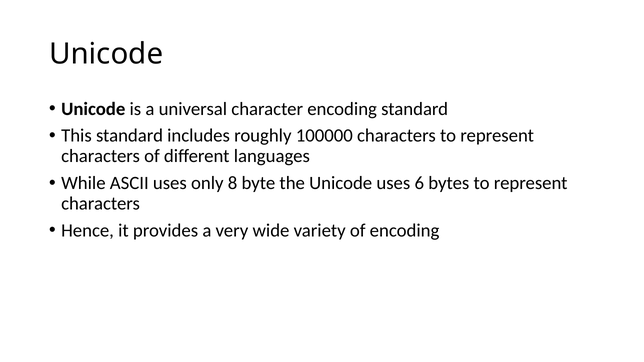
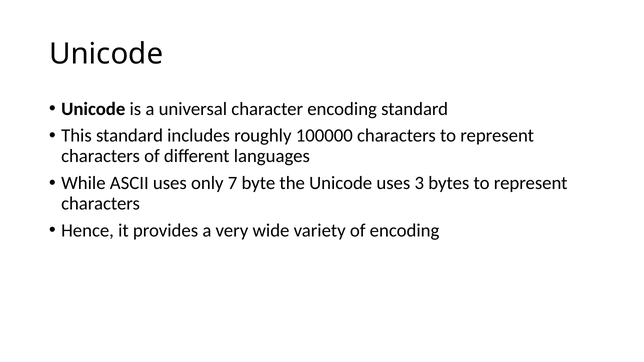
8: 8 -> 7
6: 6 -> 3
